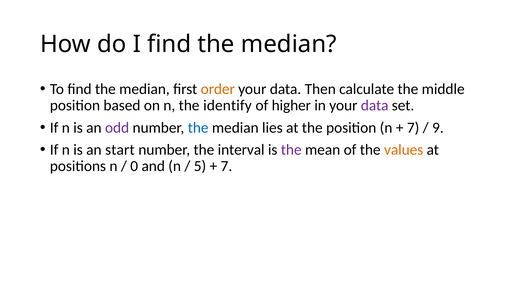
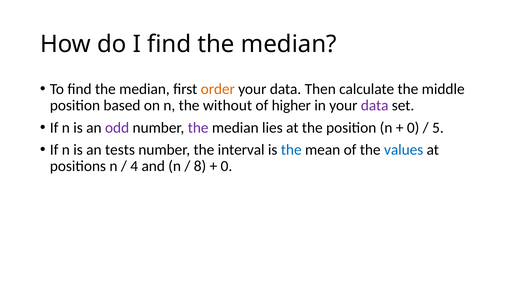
identify: identify -> without
the at (198, 127) colour: blue -> purple
7 at (413, 127): 7 -> 0
9: 9 -> 5
start: start -> tests
the at (291, 149) colour: purple -> blue
values colour: orange -> blue
0: 0 -> 4
5: 5 -> 8
7 at (226, 166): 7 -> 0
